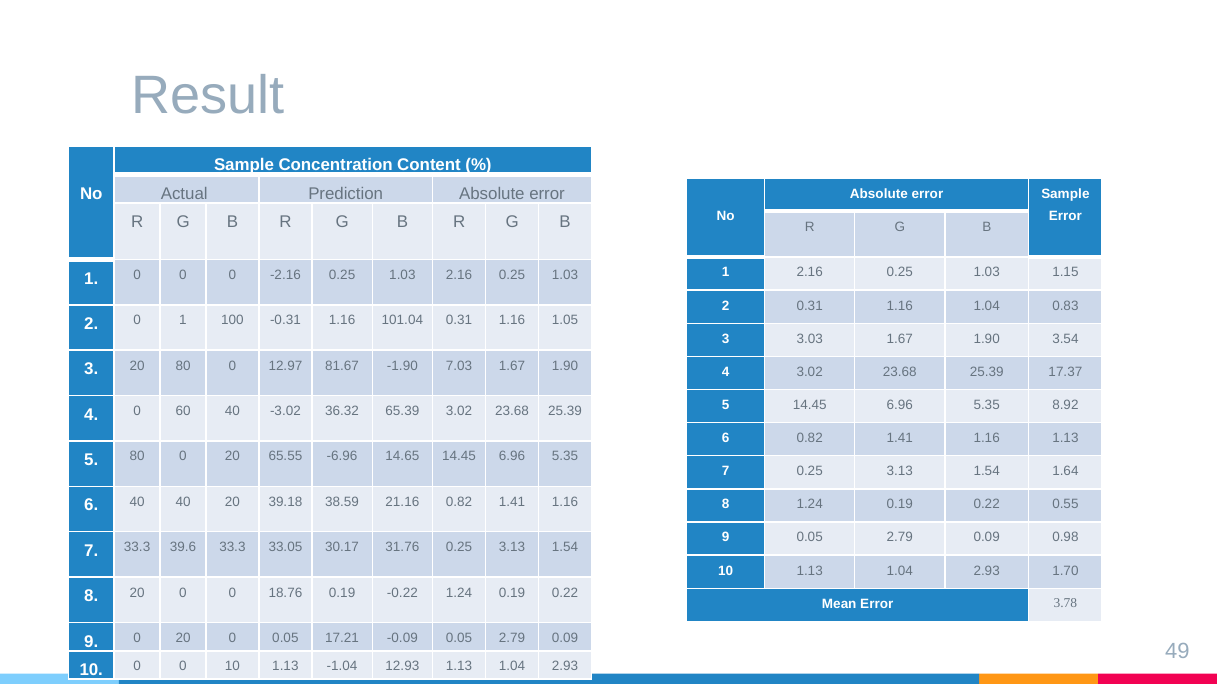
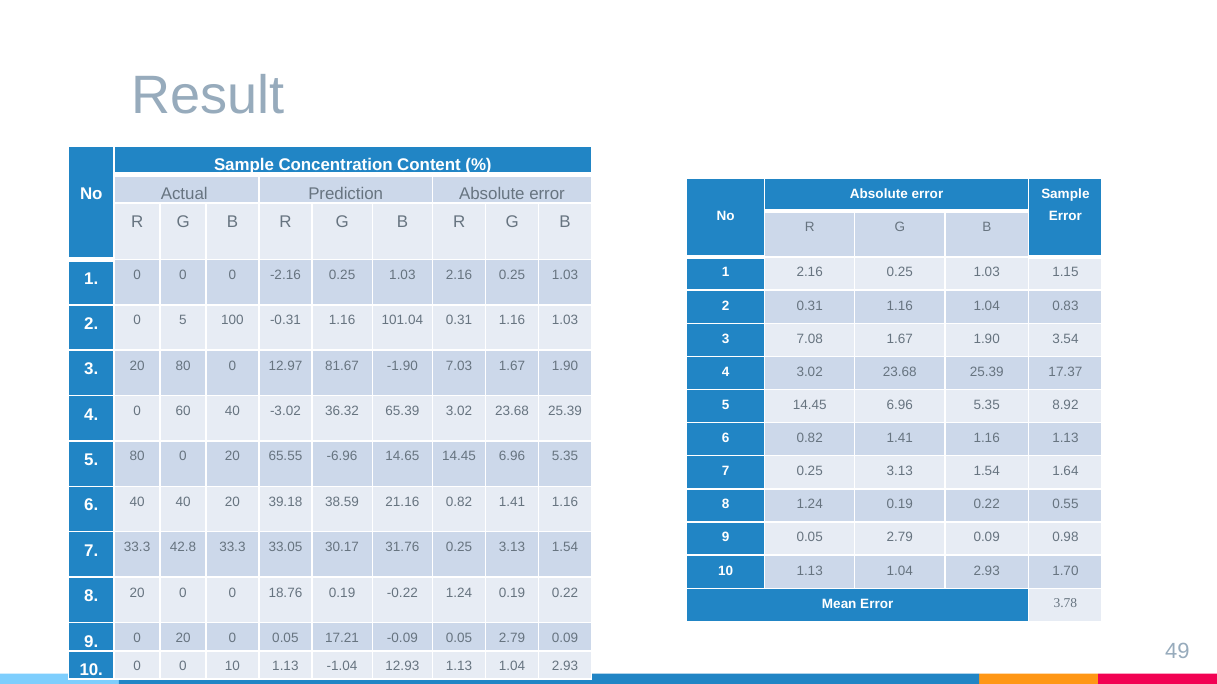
0 1: 1 -> 5
1.16 1.05: 1.05 -> 1.03
3.03: 3.03 -> 7.08
39.6: 39.6 -> 42.8
